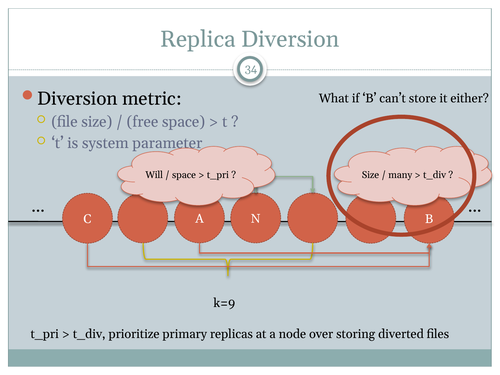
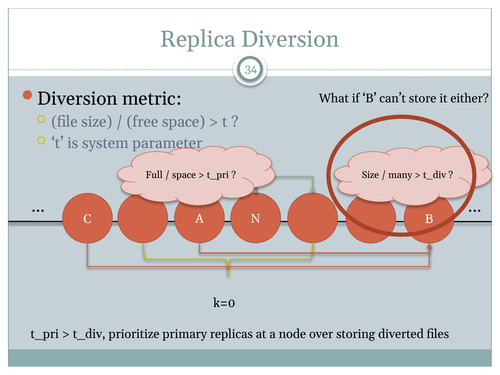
Will: Will -> Full
k=9: k=9 -> k=0
